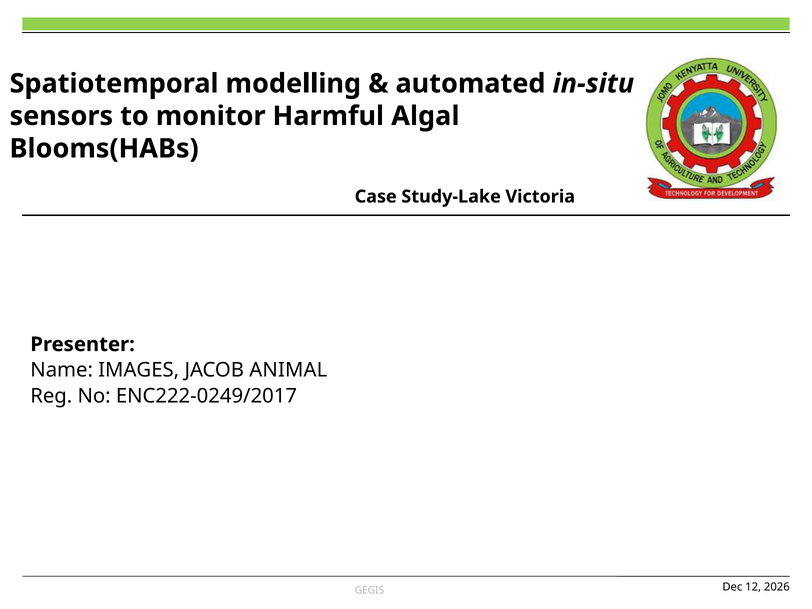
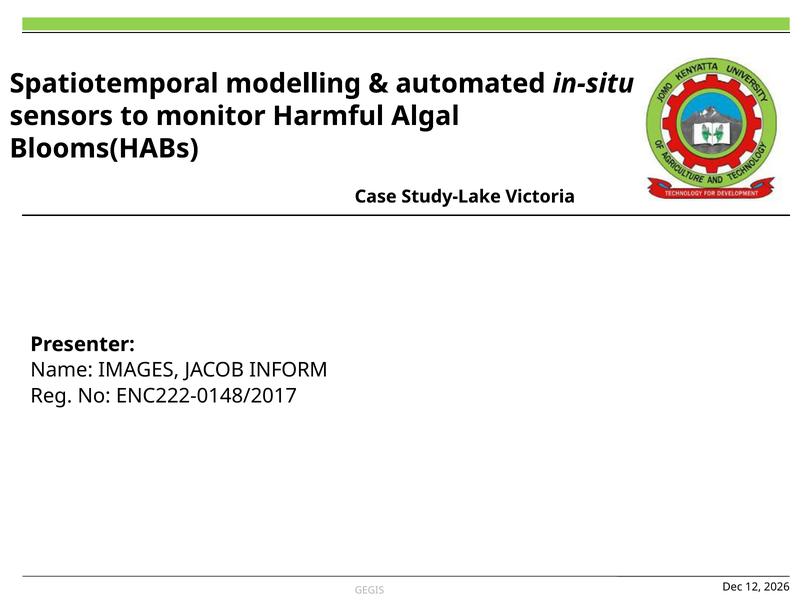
ANIMAL: ANIMAL -> INFORM
ENC222-0249/2017: ENC222-0249/2017 -> ENC222-0148/2017
